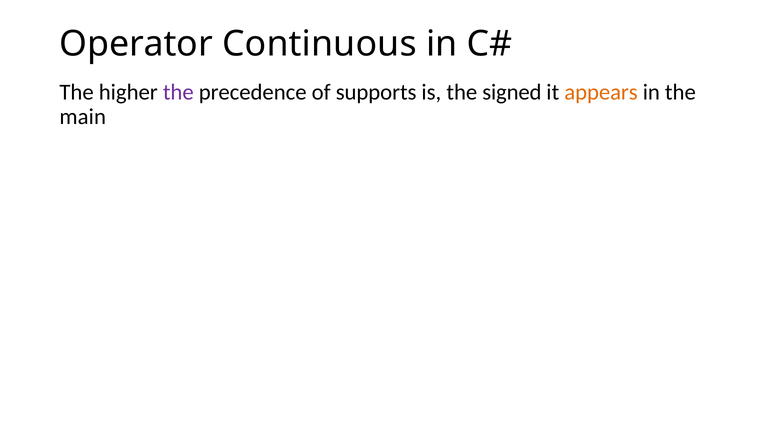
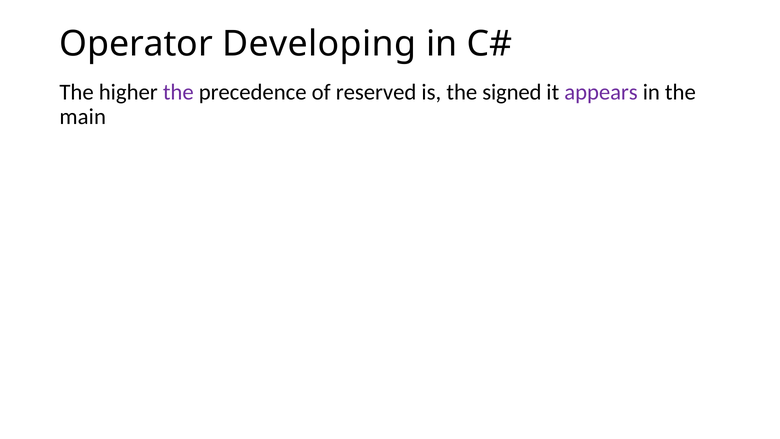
Continuous: Continuous -> Developing
supports: supports -> reserved
appears colour: orange -> purple
